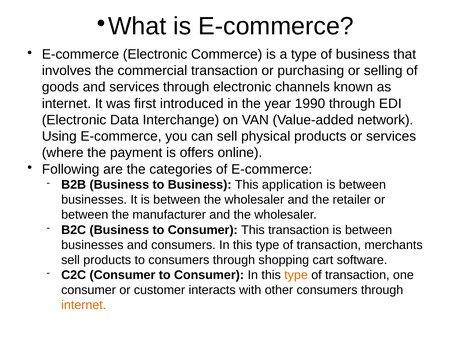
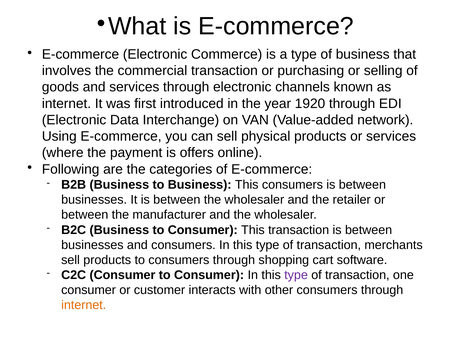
1990: 1990 -> 1920
This application: application -> consumers
type at (296, 274) colour: orange -> purple
